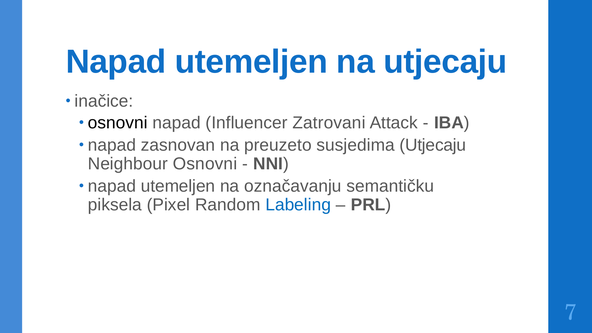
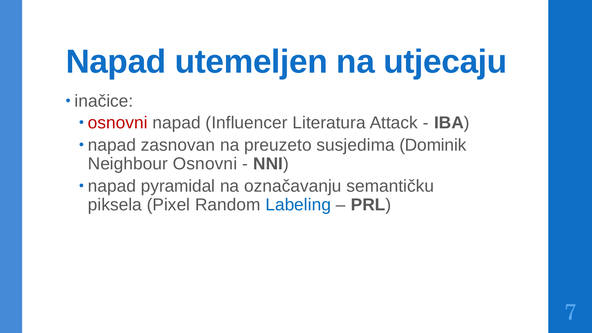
osnovni at (118, 123) colour: black -> red
Zatrovani: Zatrovani -> Literatura
susjedima Utjecaju: Utjecaju -> Dominik
utemeljen at (178, 186): utemeljen -> pyramidal
